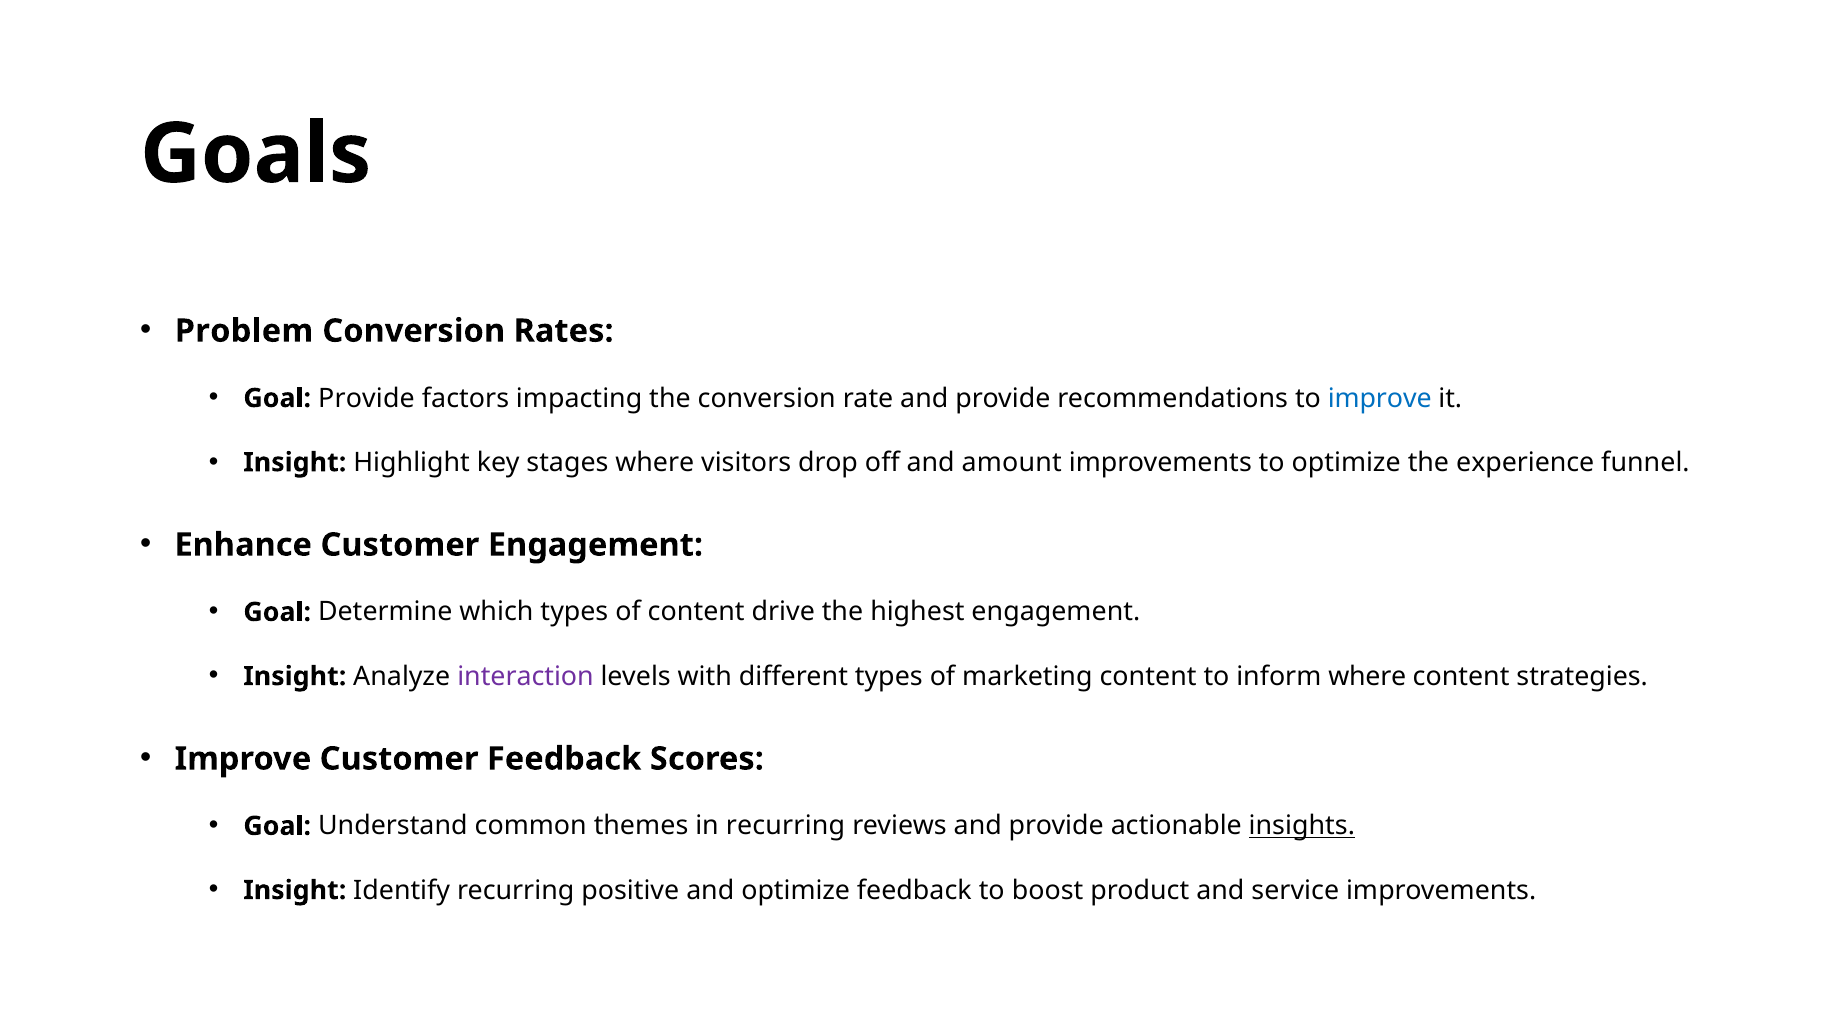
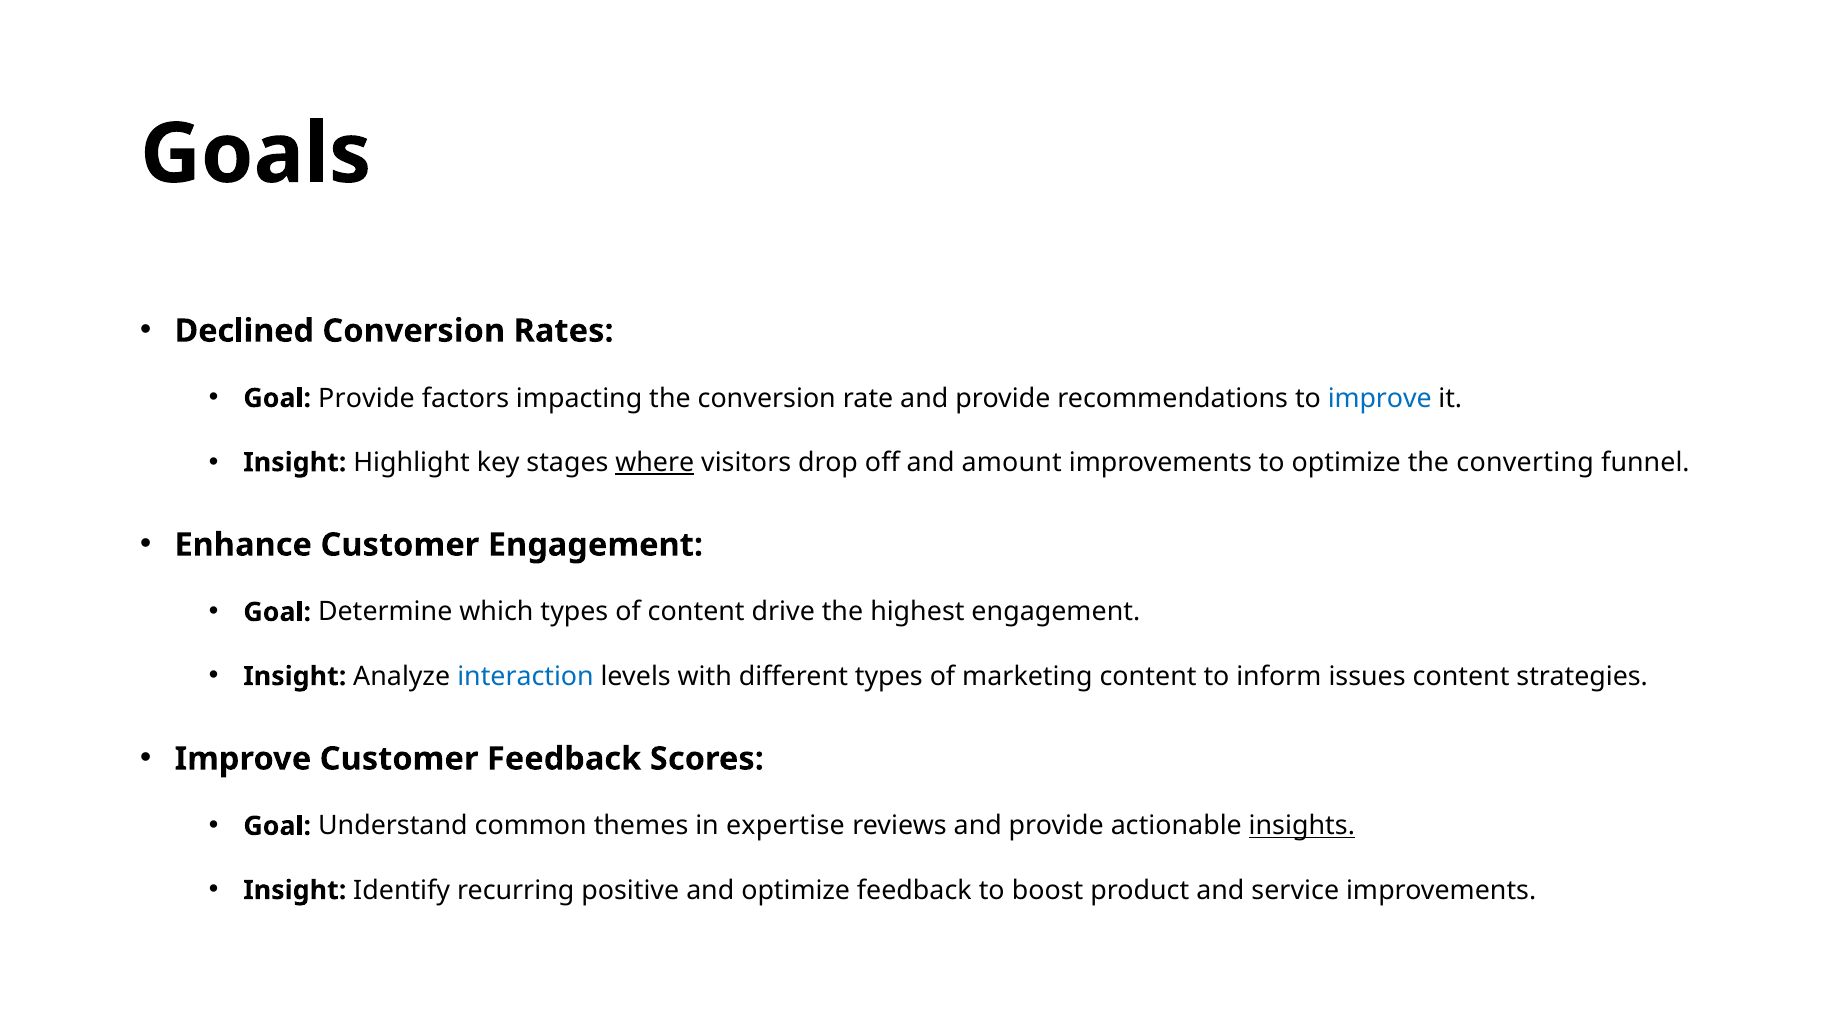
Problem: Problem -> Declined
where at (655, 463) underline: none -> present
experience: experience -> converting
interaction colour: purple -> blue
inform where: where -> issues
in recurring: recurring -> expertise
